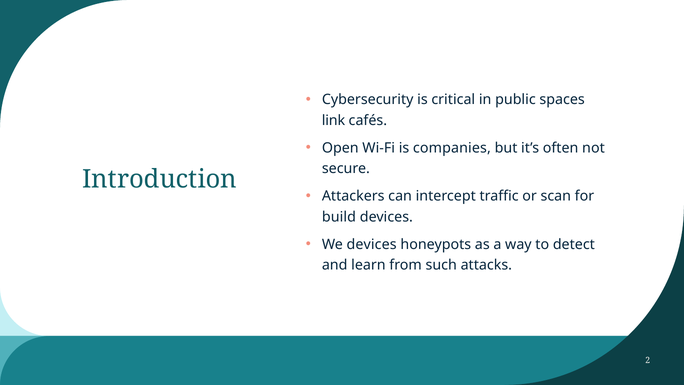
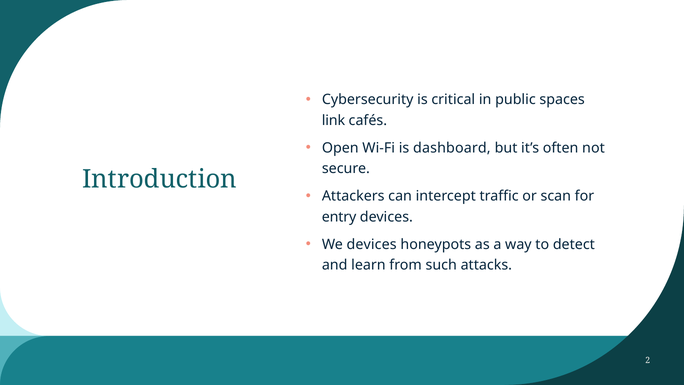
companies: companies -> dashboard
build: build -> entry
